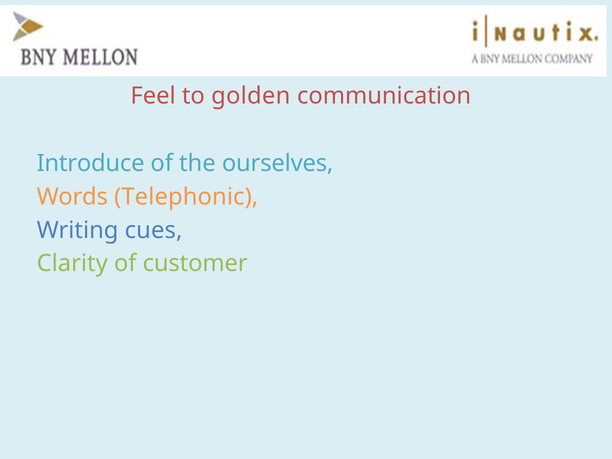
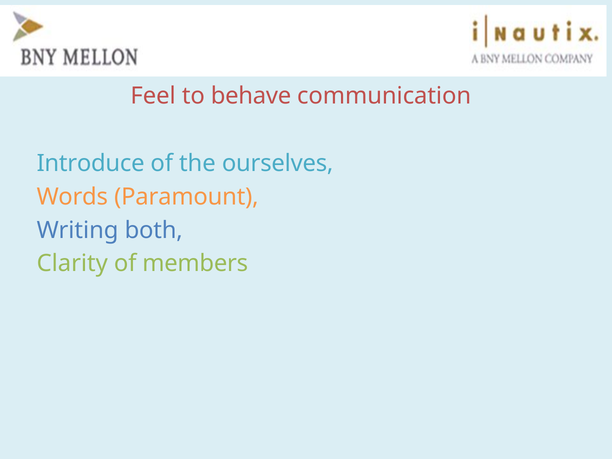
golden: golden -> behave
Telephonic: Telephonic -> Paramount
cues: cues -> both
customer: customer -> members
